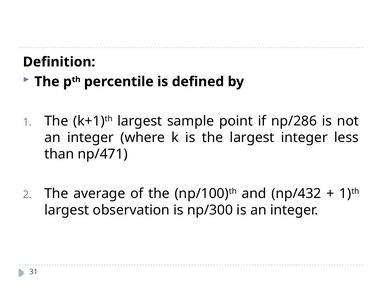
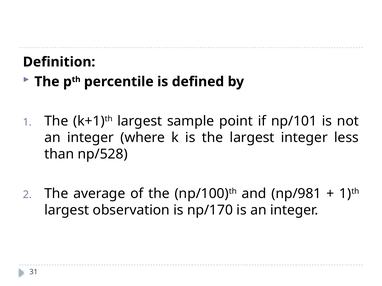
np/286: np/286 -> np/101
np/471: np/471 -> np/528
np/432: np/432 -> np/981
np/300: np/300 -> np/170
